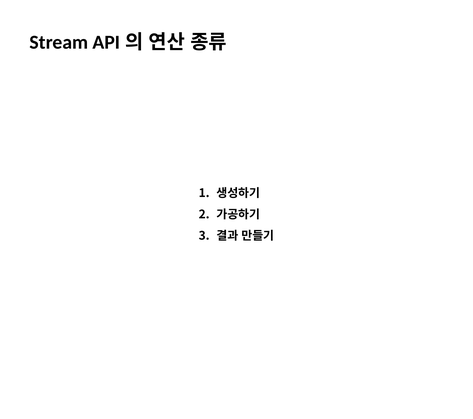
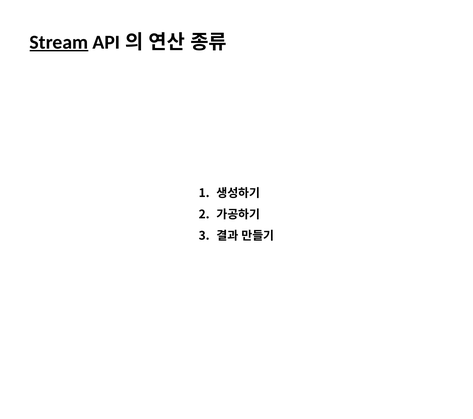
Stream underline: none -> present
